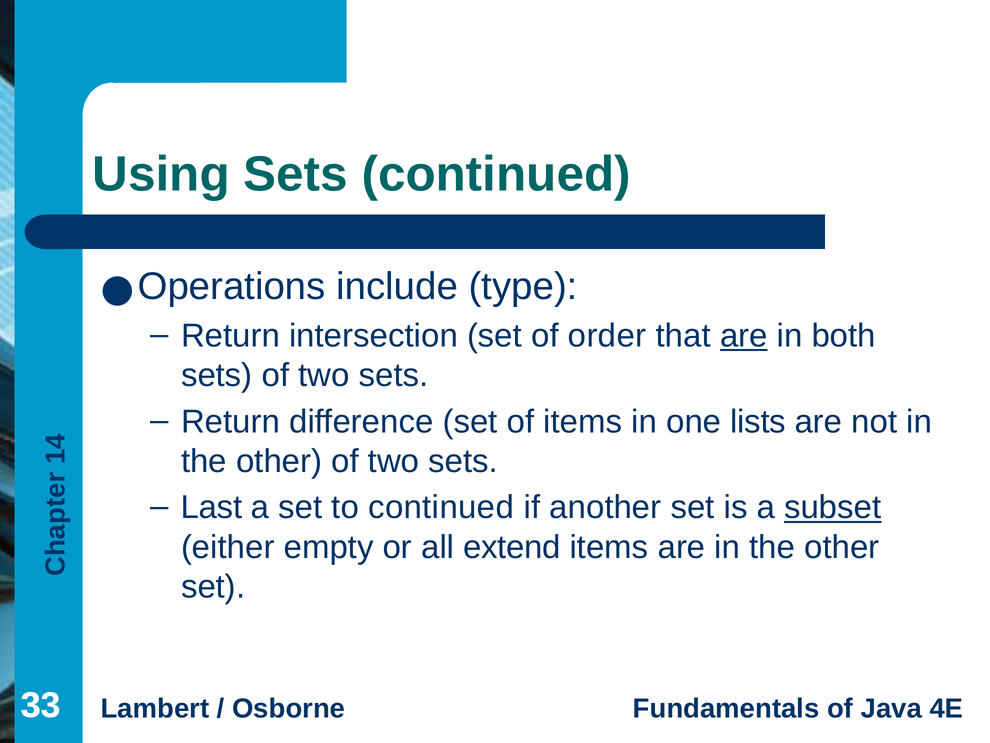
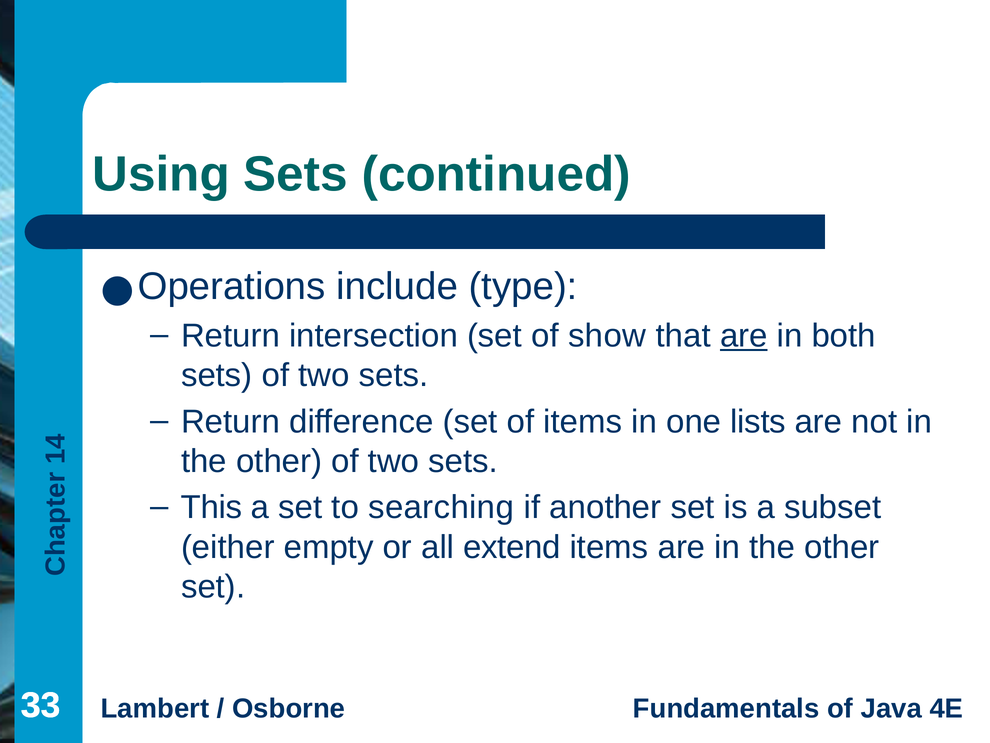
order: order -> show
Last: Last -> This
to continued: continued -> searching
subset underline: present -> none
